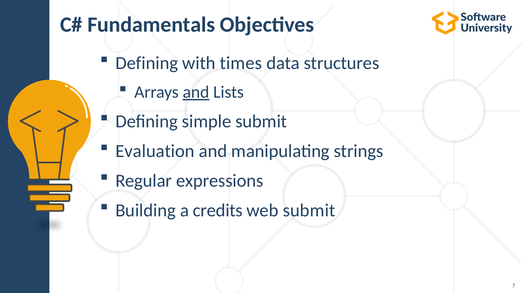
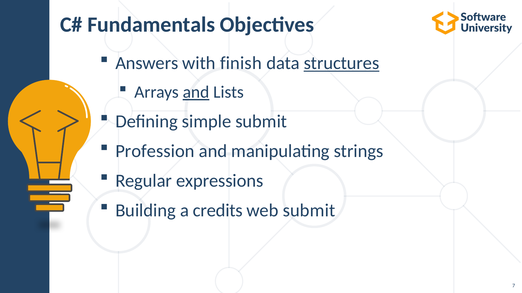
Defining at (147, 63): Defining -> Answers
times: times -> finish
structures underline: none -> present
Evaluation: Evaluation -> Profession
